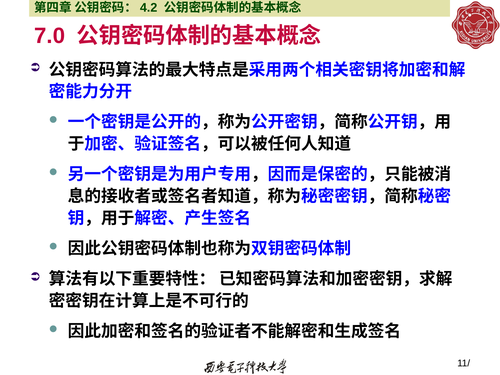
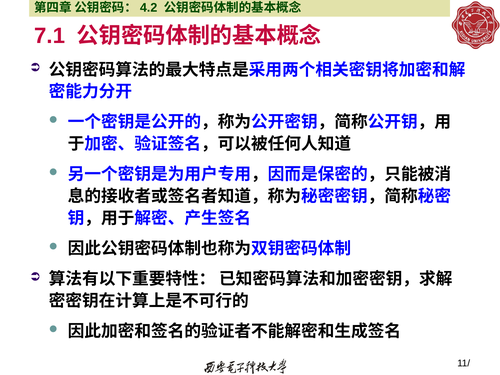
7.0: 7.0 -> 7.1
